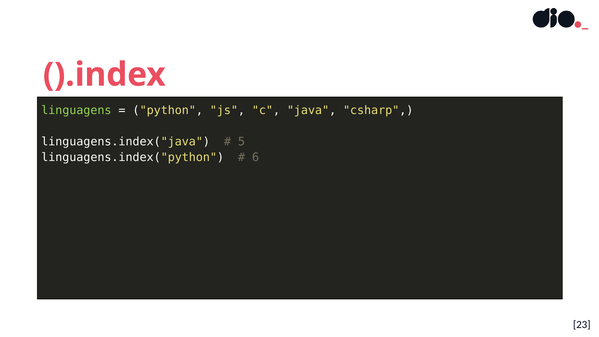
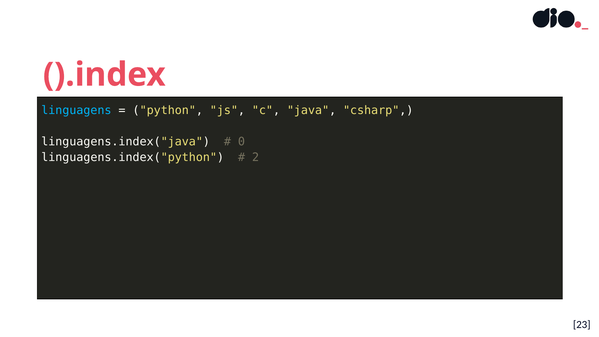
linguagens colour: light green -> light blue
5: 5 -> 0
6: 6 -> 2
